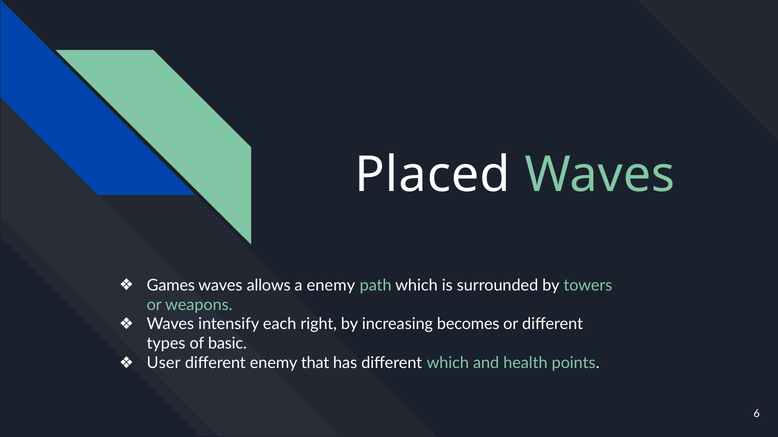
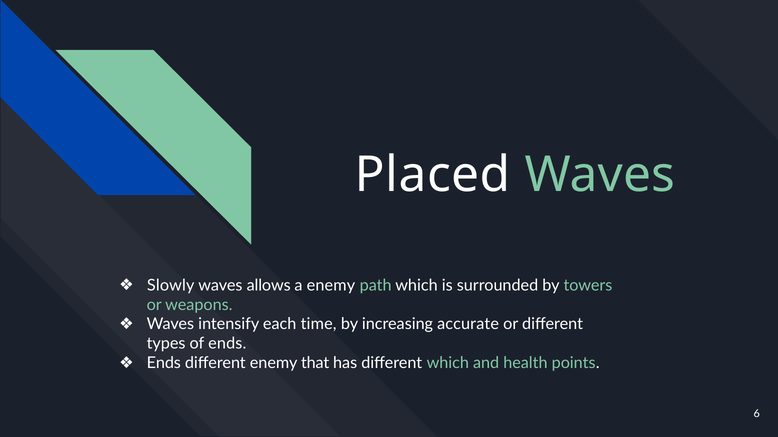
Games: Games -> Slowly
right: right -> time
becomes: becomes -> accurate
of basic: basic -> ends
User at (164, 363): User -> Ends
